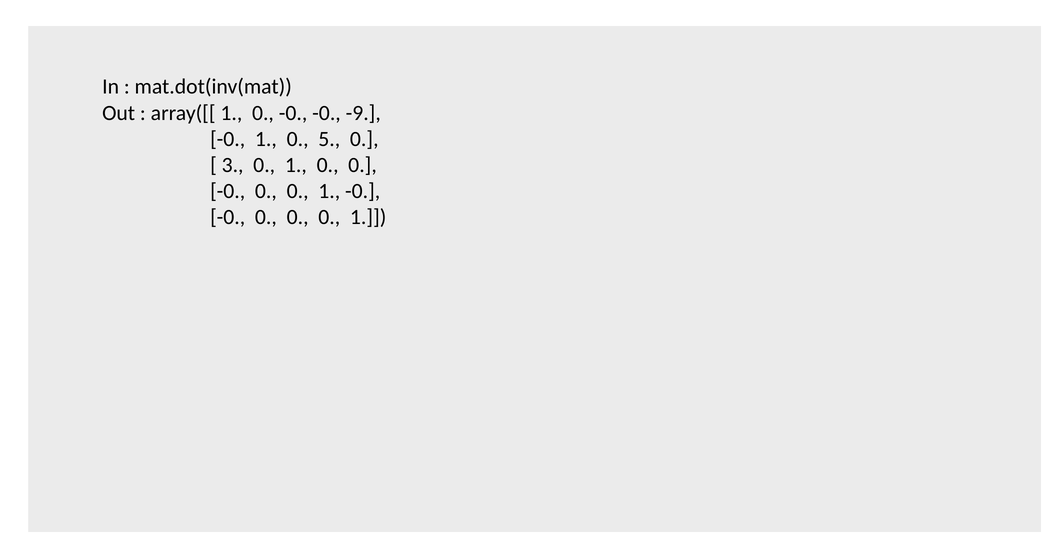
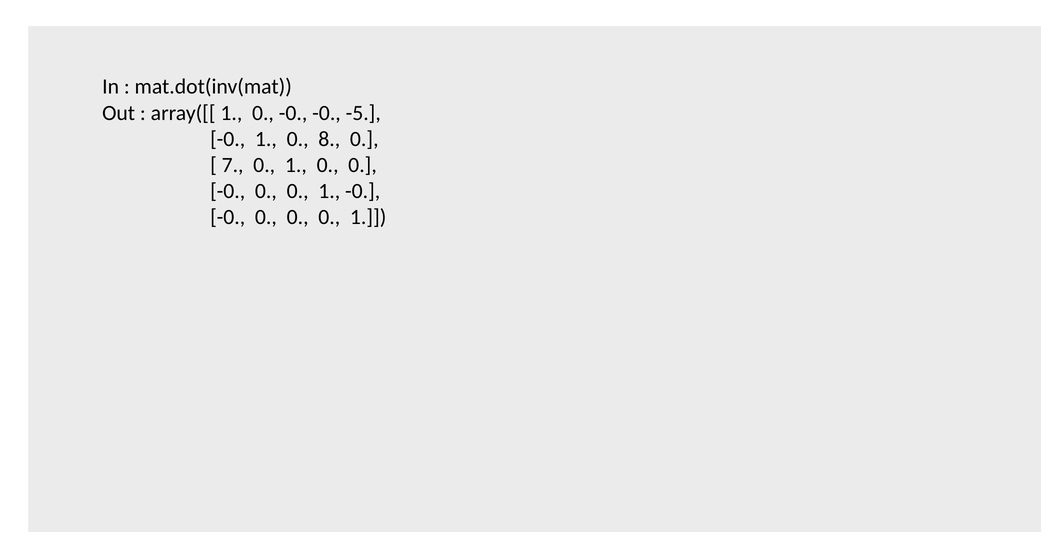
-9: -9 -> -5
5: 5 -> 8
3: 3 -> 7
